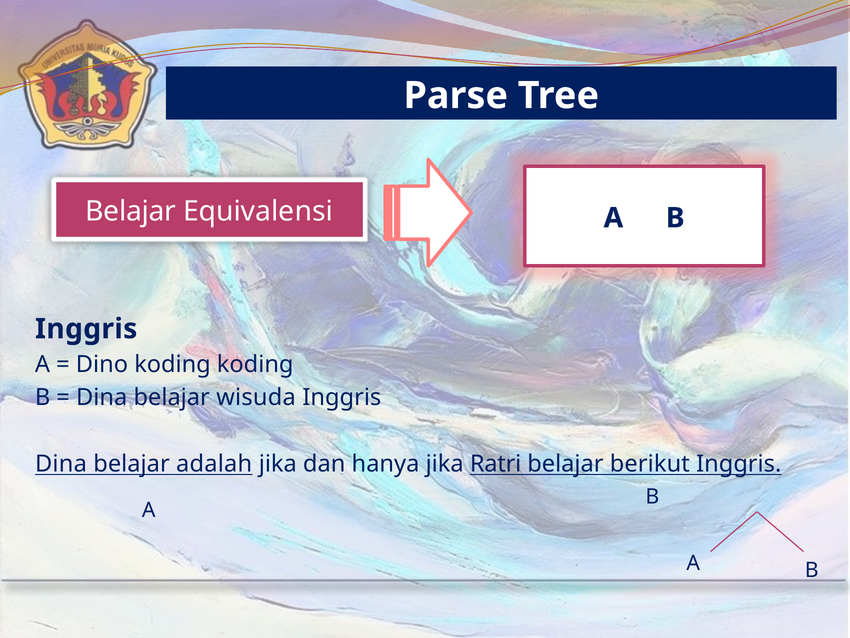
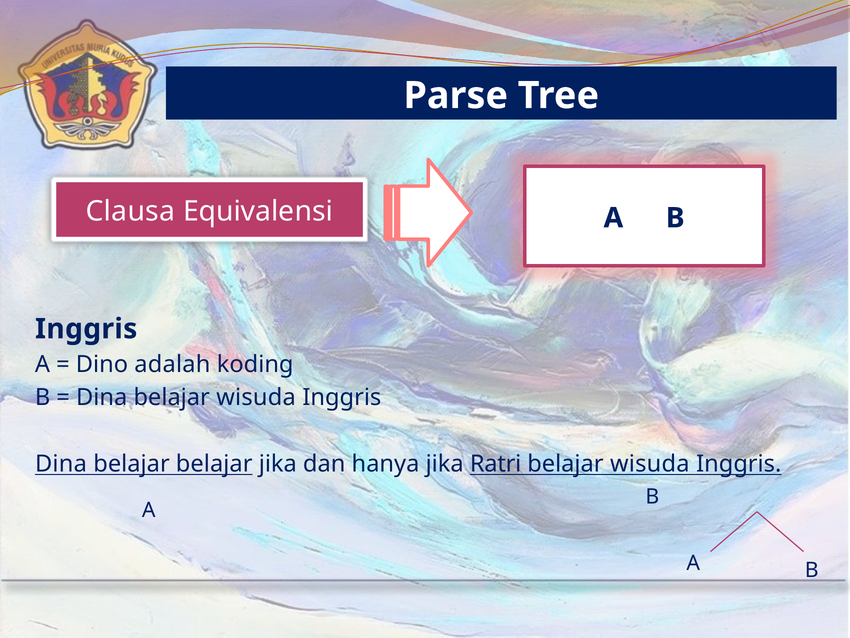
Belajar at (131, 211): Belajar -> Clausa
Dino koding: koding -> adalah
belajar adalah: adalah -> belajar
berikut at (650, 464): berikut -> wisuda
